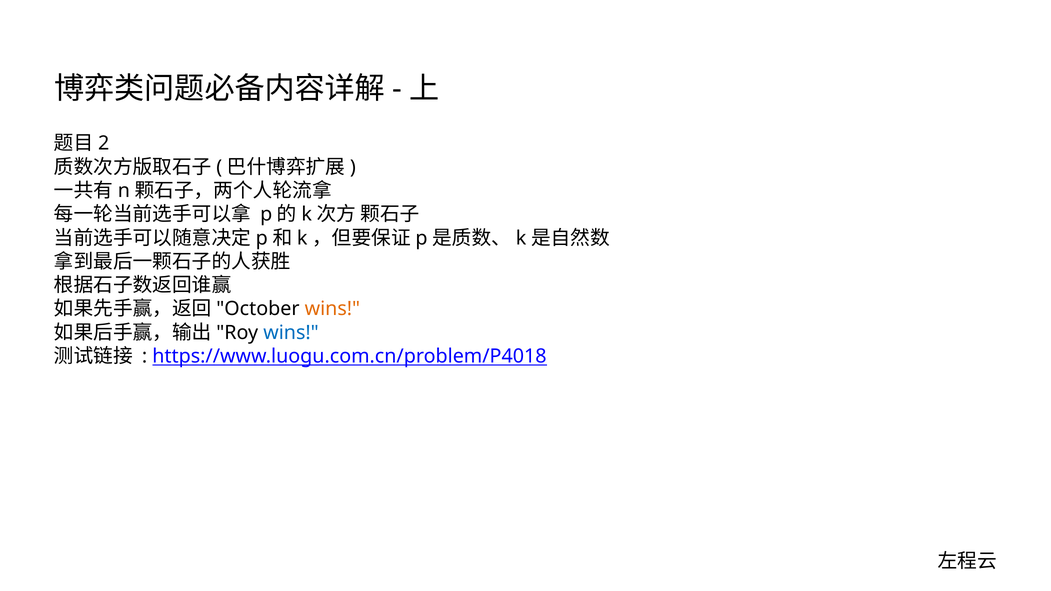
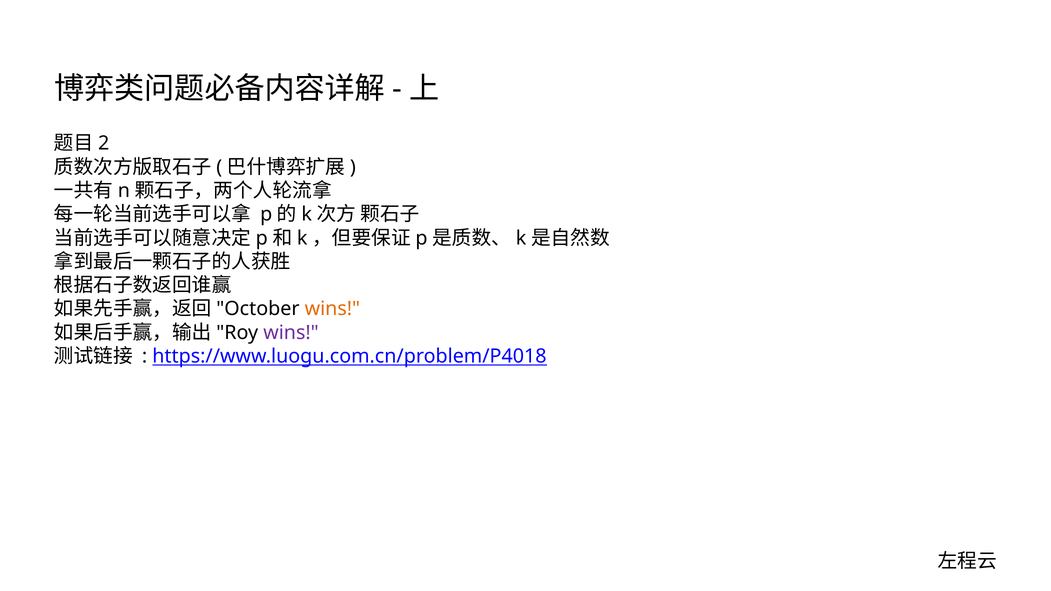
wins at (291, 333) colour: blue -> purple
